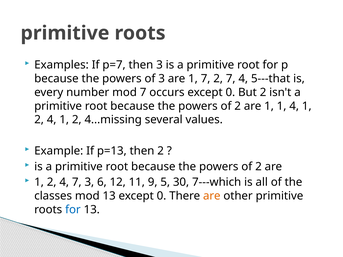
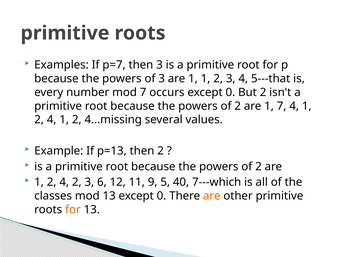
1 7: 7 -> 1
7 at (231, 79): 7 -> 3
1 1: 1 -> 7
4 7: 7 -> 2
30: 30 -> 40
for at (73, 210) colour: blue -> orange
